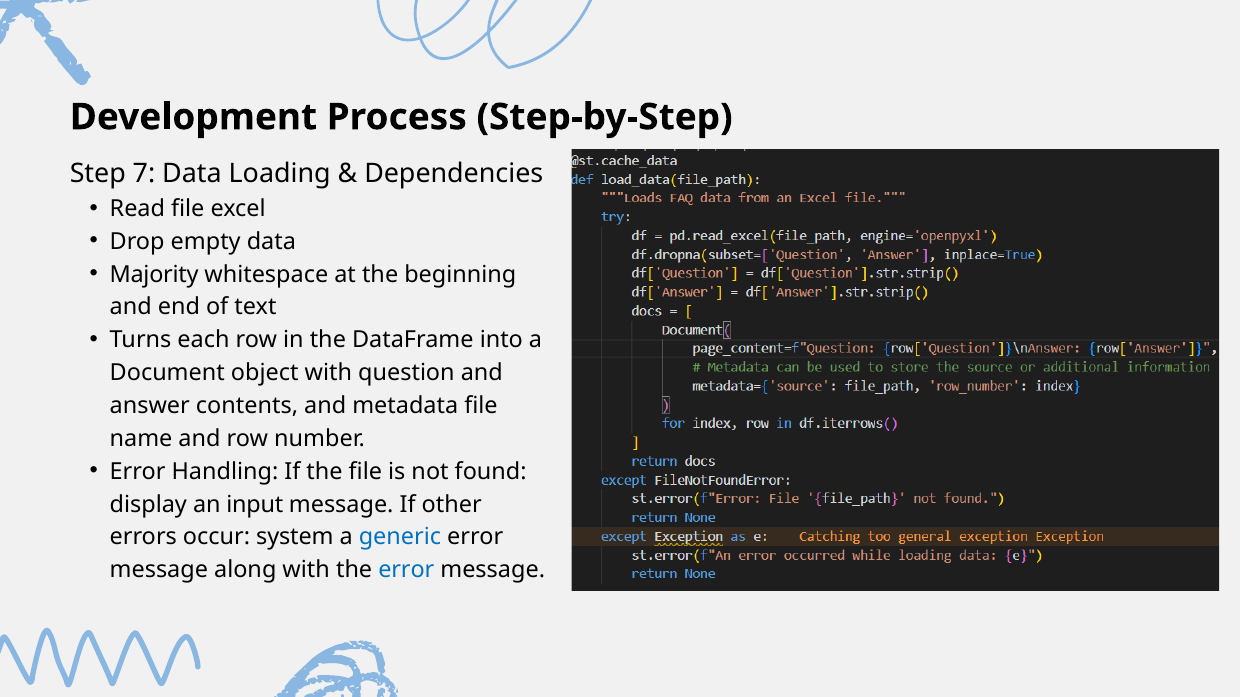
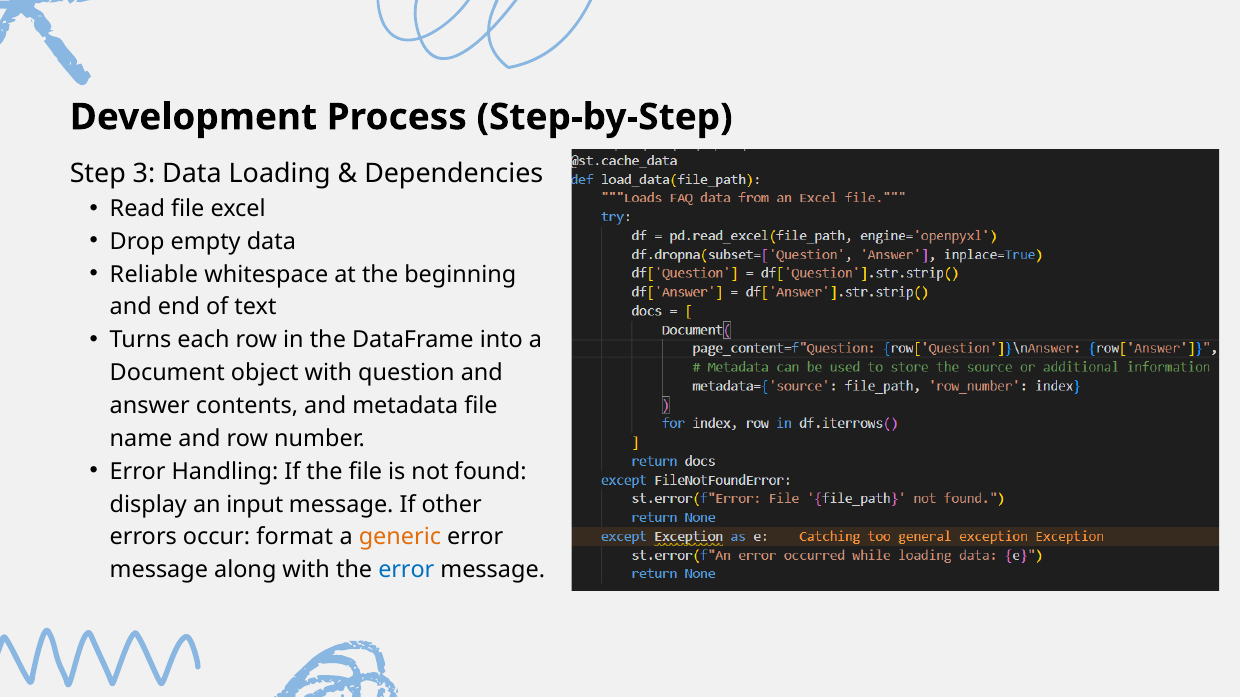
7: 7 -> 3
Majority: Majority -> Reliable
system: system -> format
generic colour: blue -> orange
